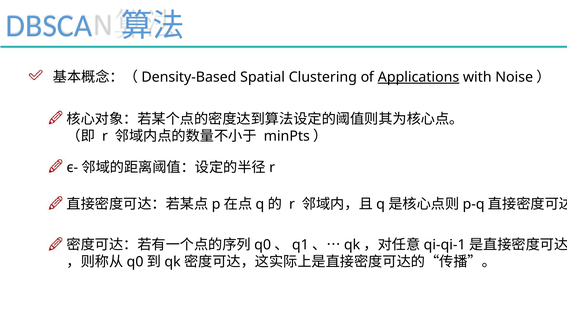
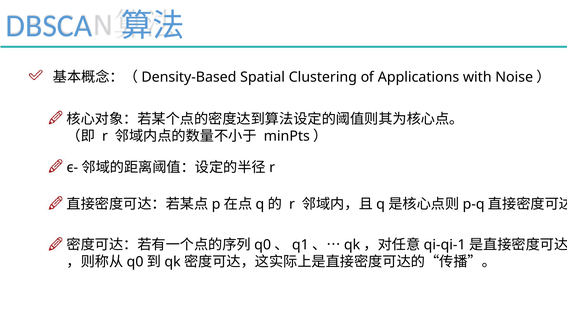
Applications underline: present -> none
